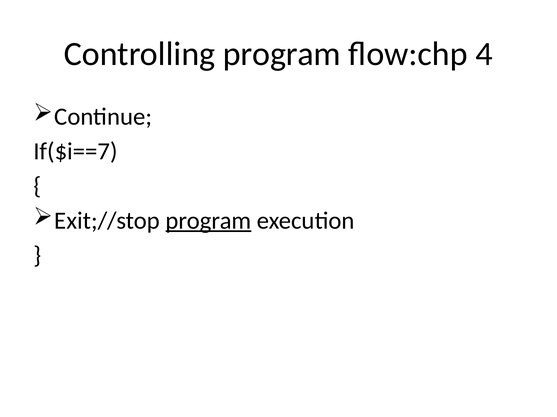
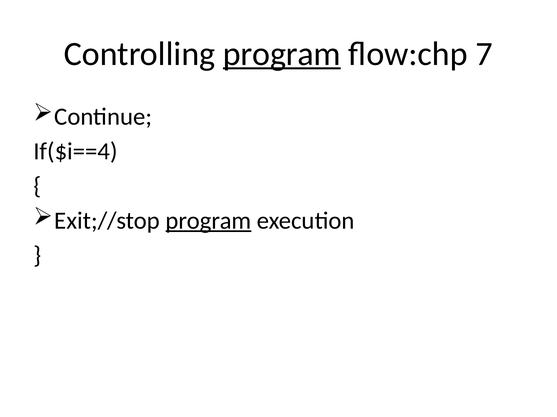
program at (282, 54) underline: none -> present
4: 4 -> 7
If($i==7: If($i==7 -> If($i==4
